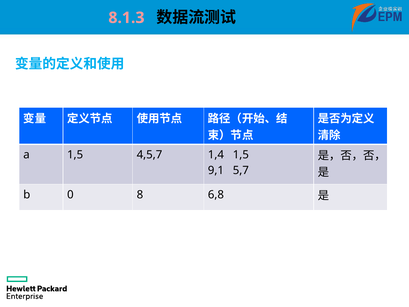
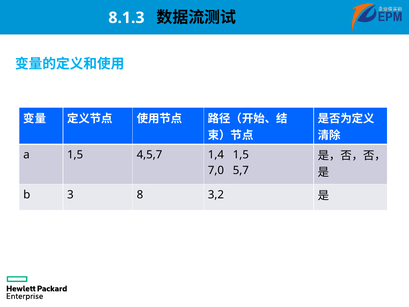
8.1.3 colour: pink -> white
9,1: 9,1 -> 7,0
0: 0 -> 3
6,8: 6,8 -> 3,2
